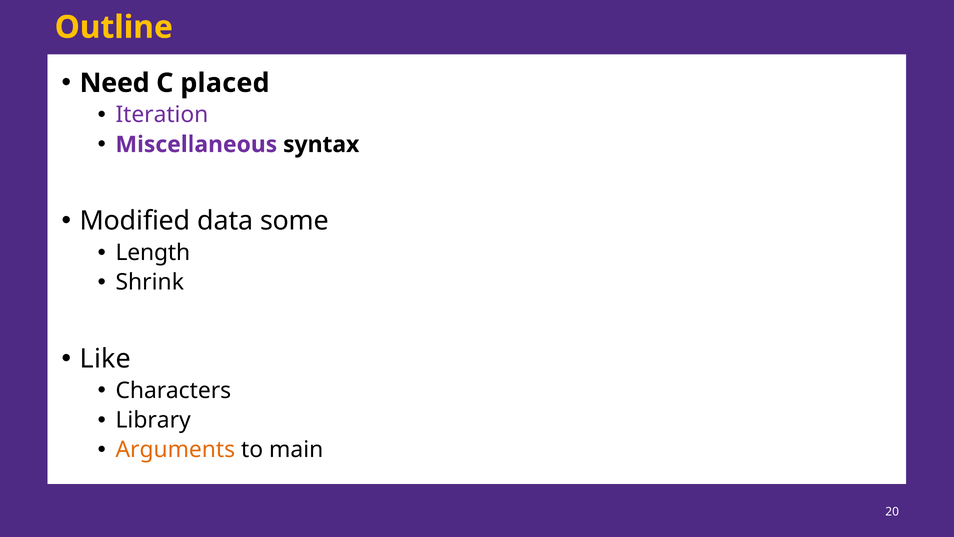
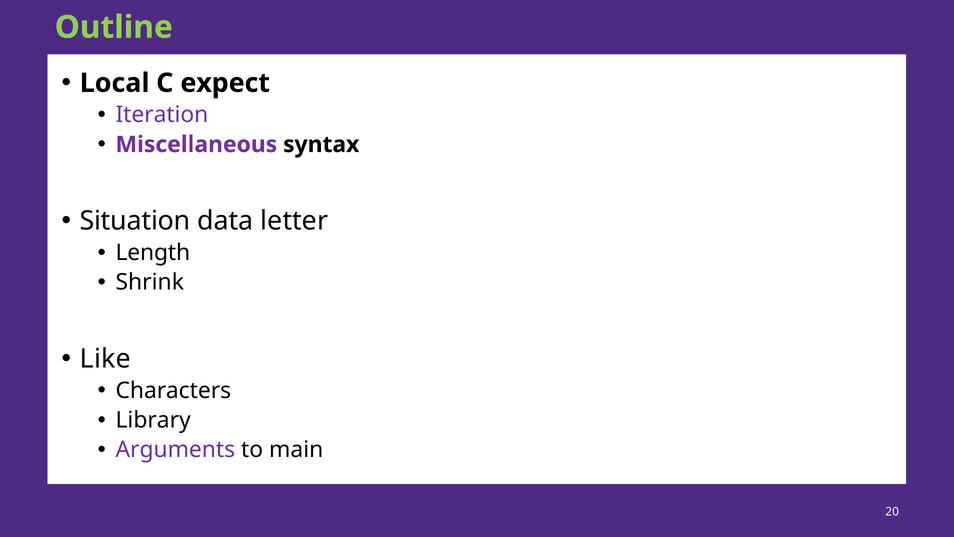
Outline colour: yellow -> light green
Need: Need -> Local
placed: placed -> expect
Modified: Modified -> Situation
some: some -> letter
Arguments colour: orange -> purple
